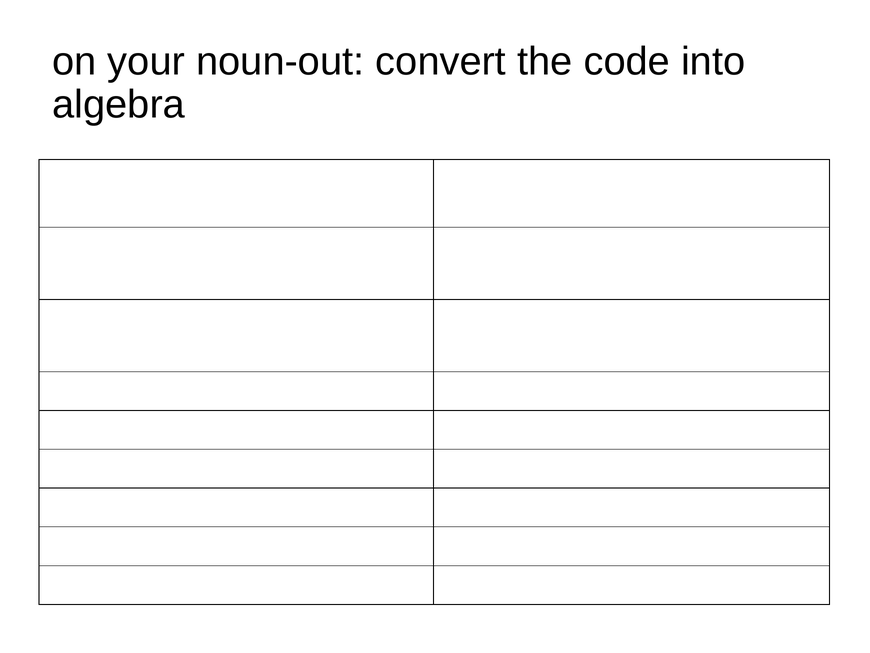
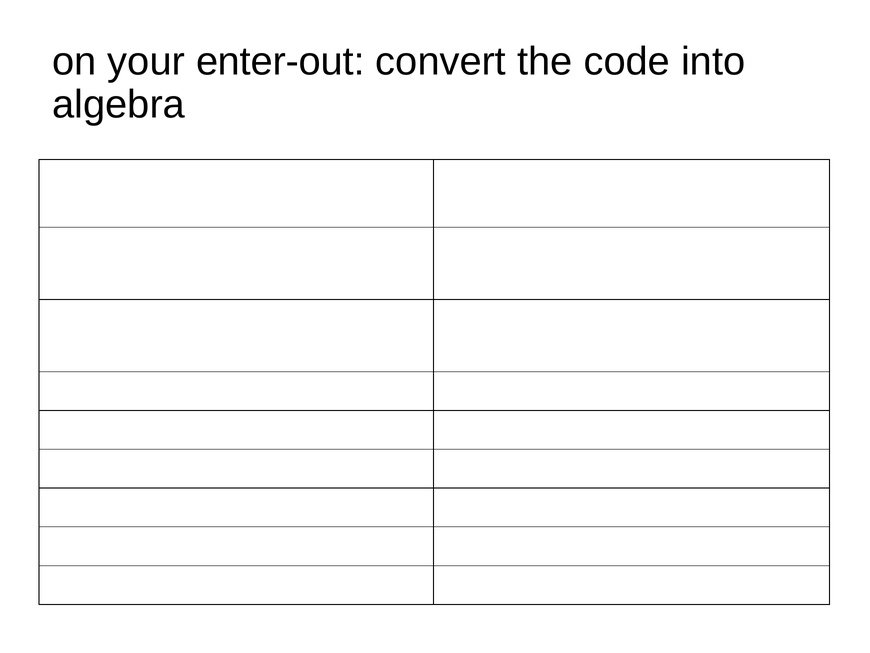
noun-out: noun-out -> enter-out
